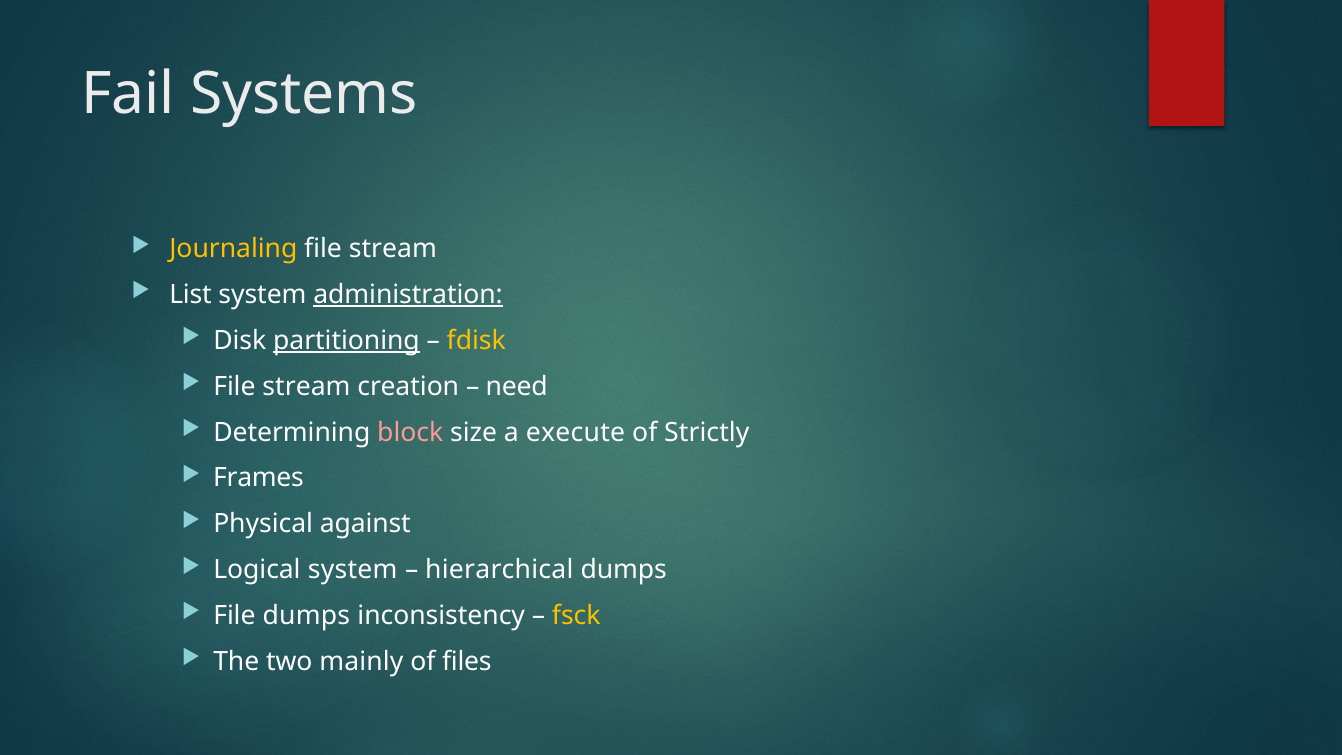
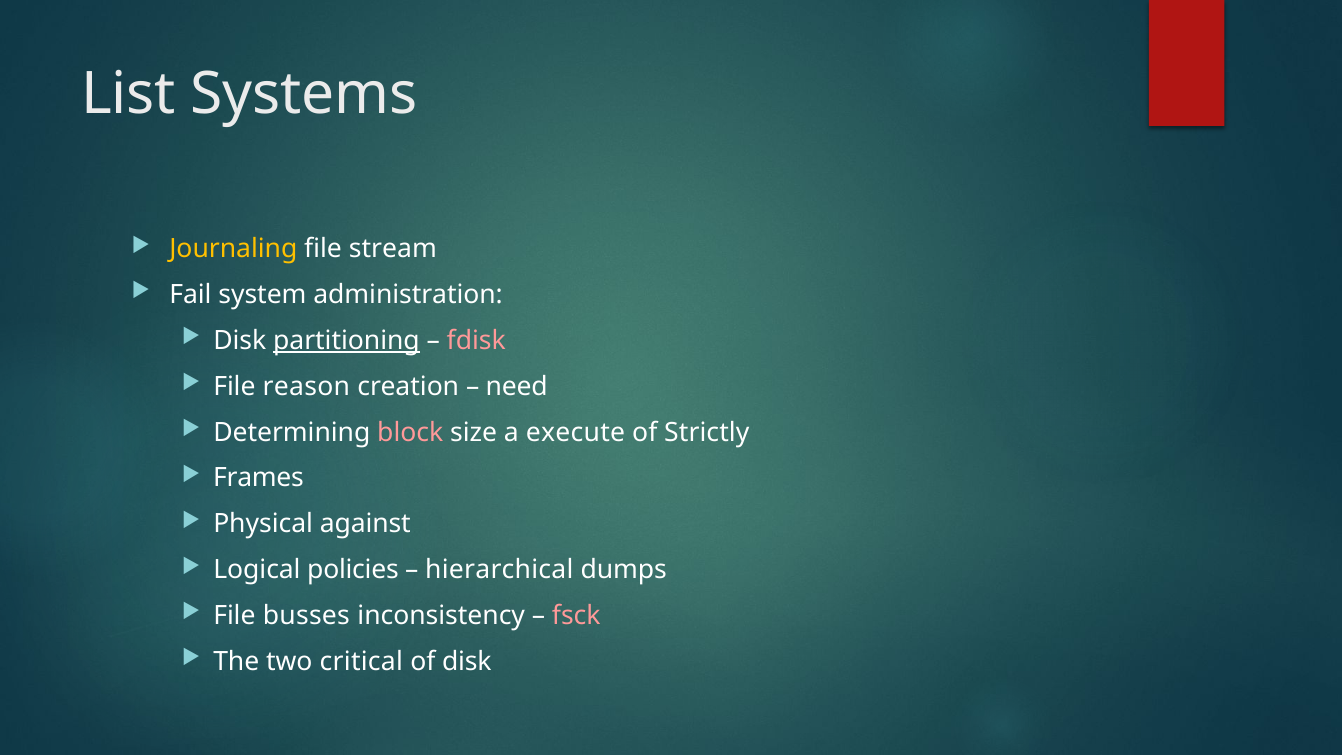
Fail: Fail -> List
List: List -> Fail
administration underline: present -> none
fdisk colour: yellow -> pink
stream at (306, 386): stream -> reason
Logical system: system -> policies
File dumps: dumps -> busses
fsck colour: yellow -> pink
mainly: mainly -> critical
of files: files -> disk
